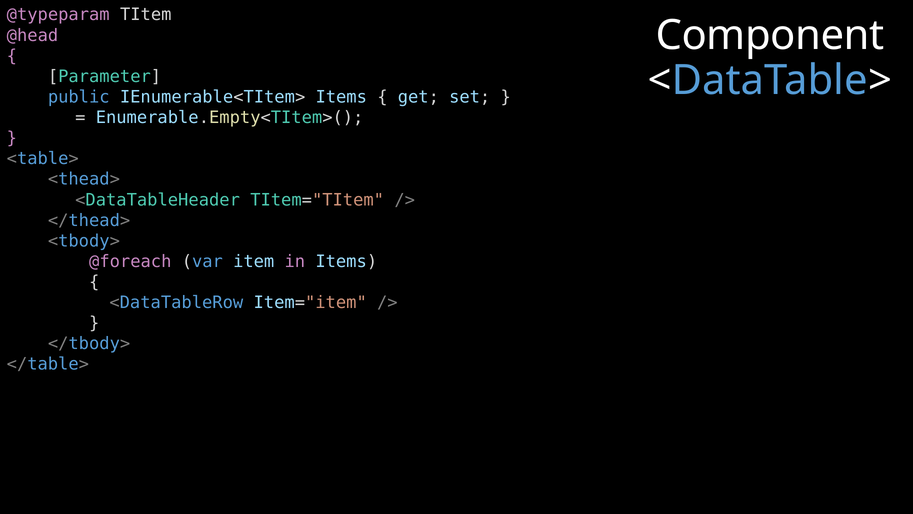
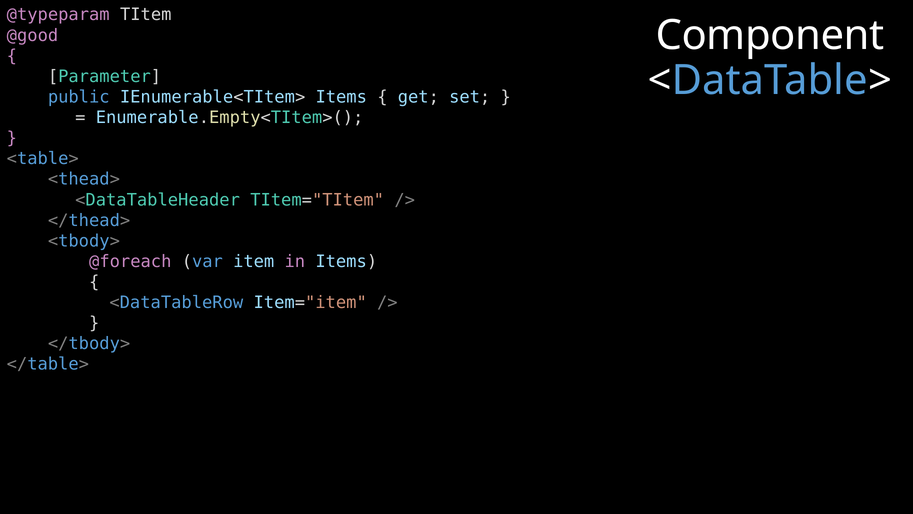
@head: @head -> @good
